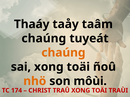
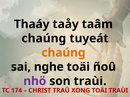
sai xong: xong -> nghe
nhö colour: orange -> purple
son môùi: môùi -> traùi
